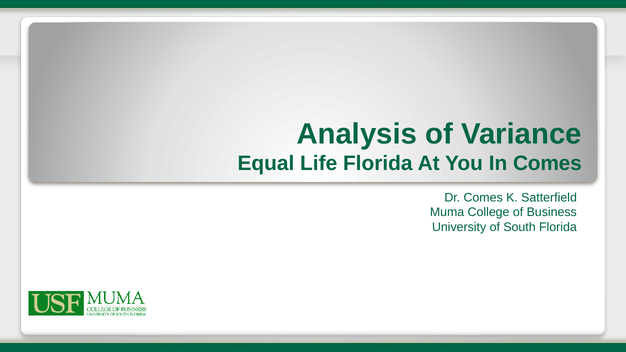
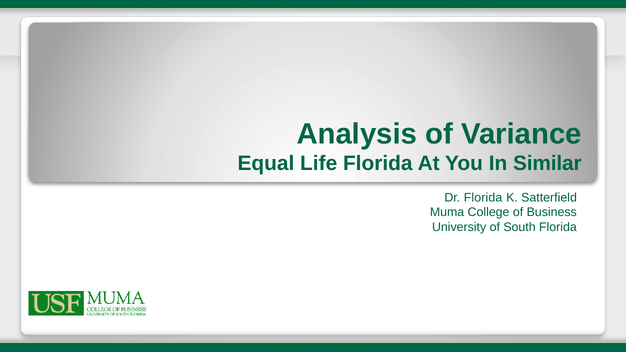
In Comes: Comes -> Similar
Dr Comes: Comes -> Florida
